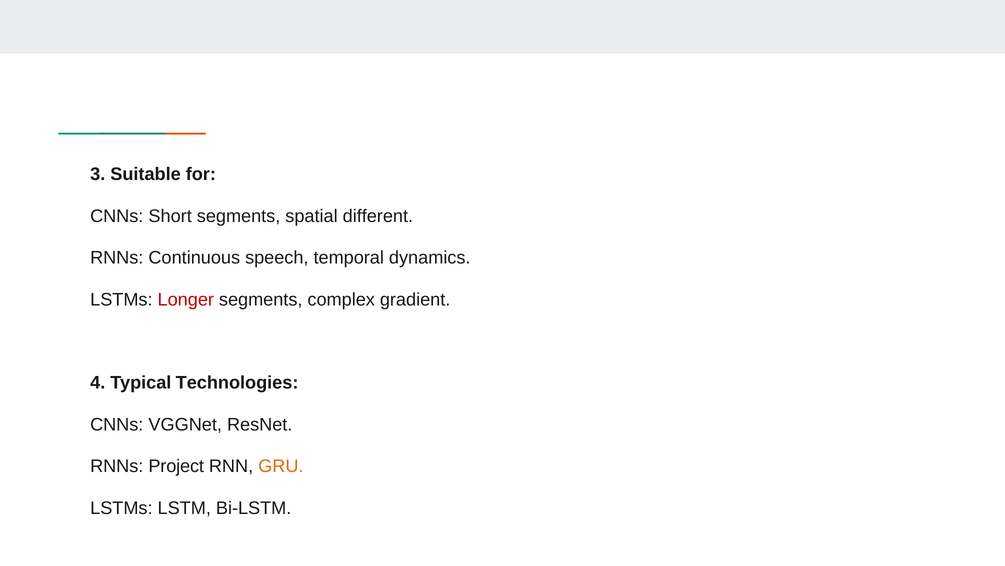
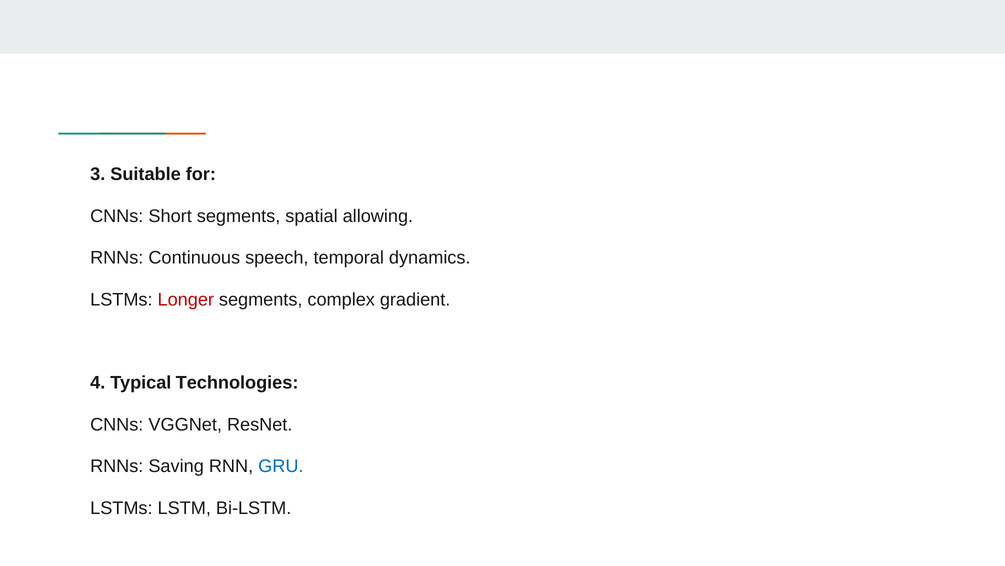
different: different -> allowing
Project: Project -> Saving
GRU colour: orange -> blue
